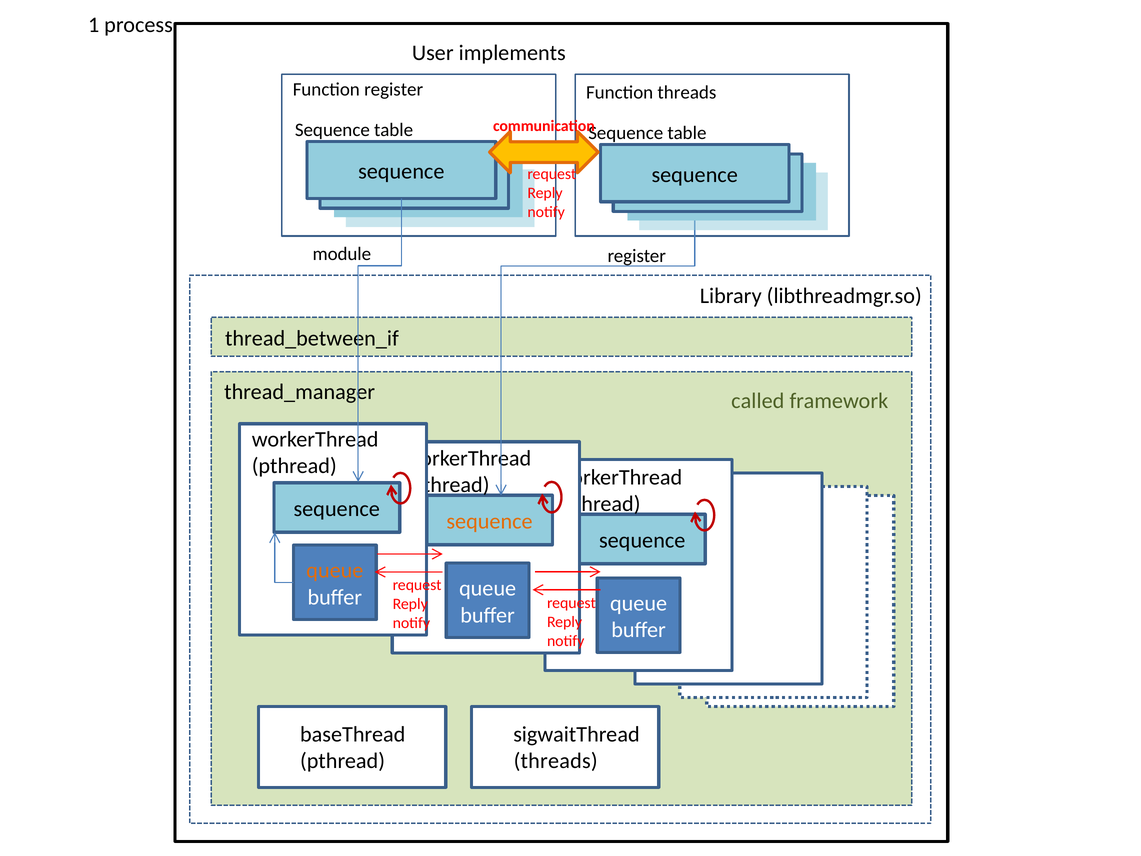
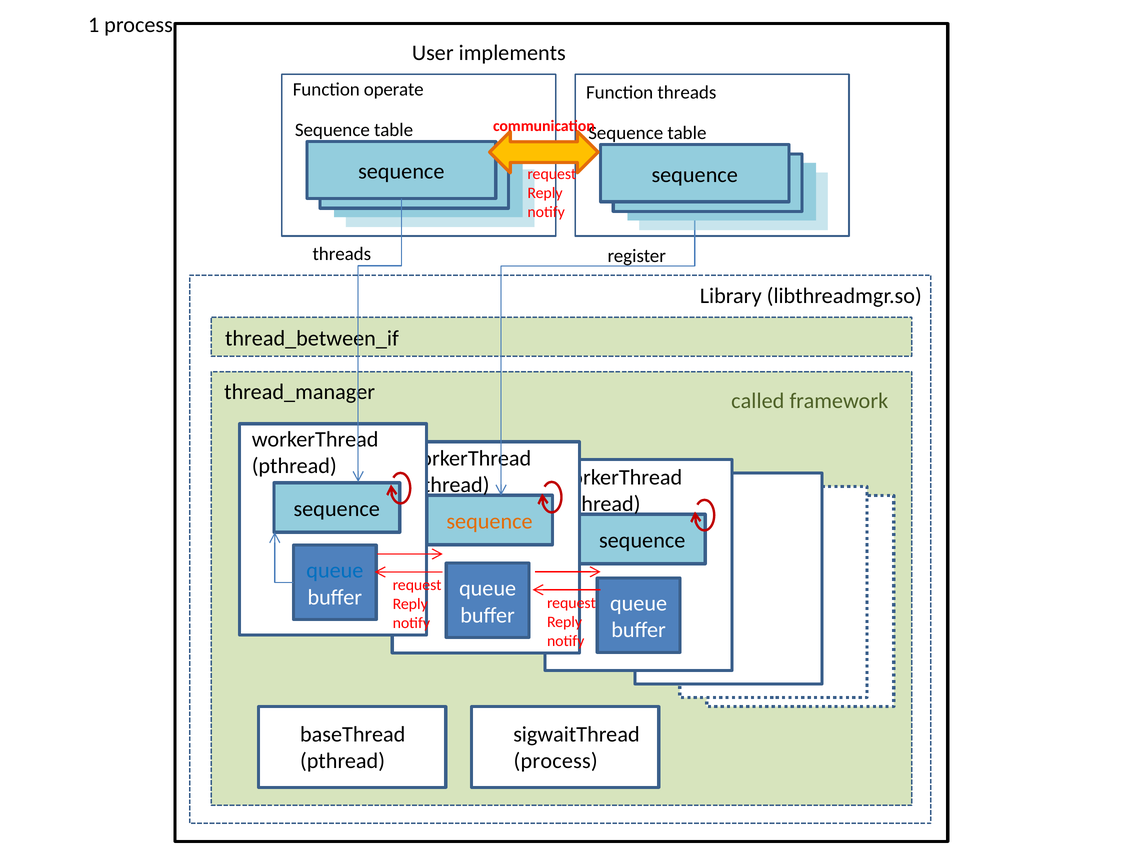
Function register: register -> operate
module at (342, 254): module -> threads
queue at (335, 570) colour: orange -> blue
threads at (556, 761): threads -> process
